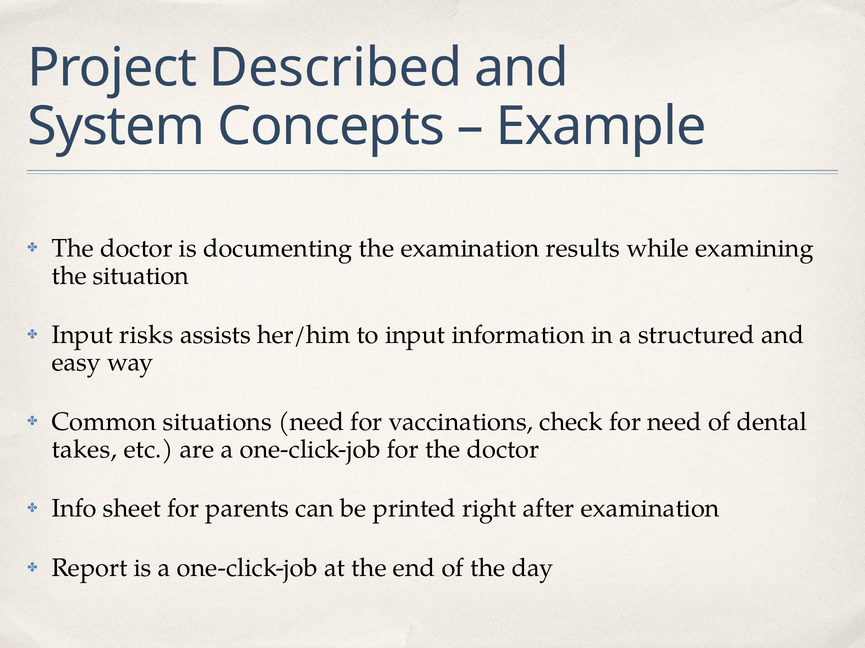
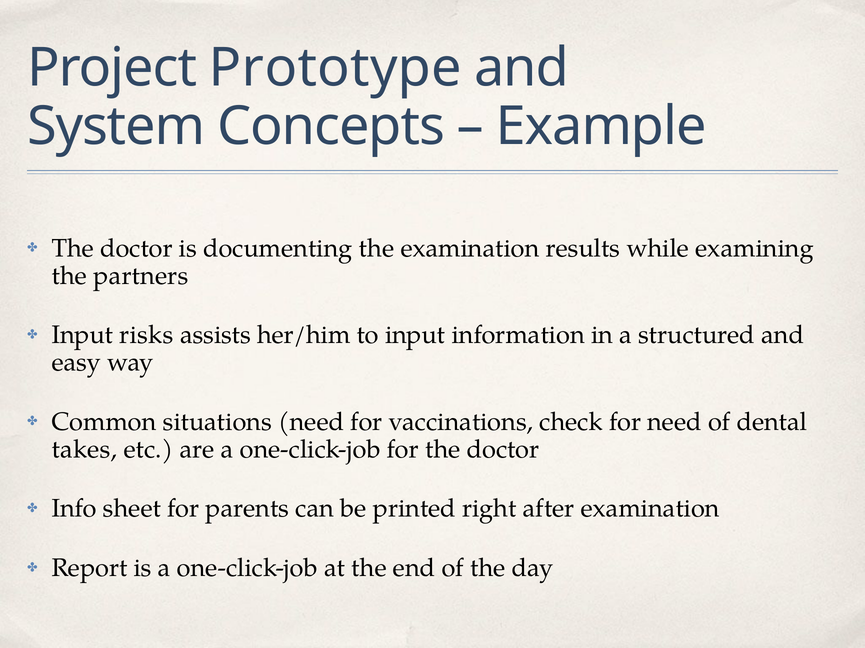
Described: Described -> Prototype
situation: situation -> partners
